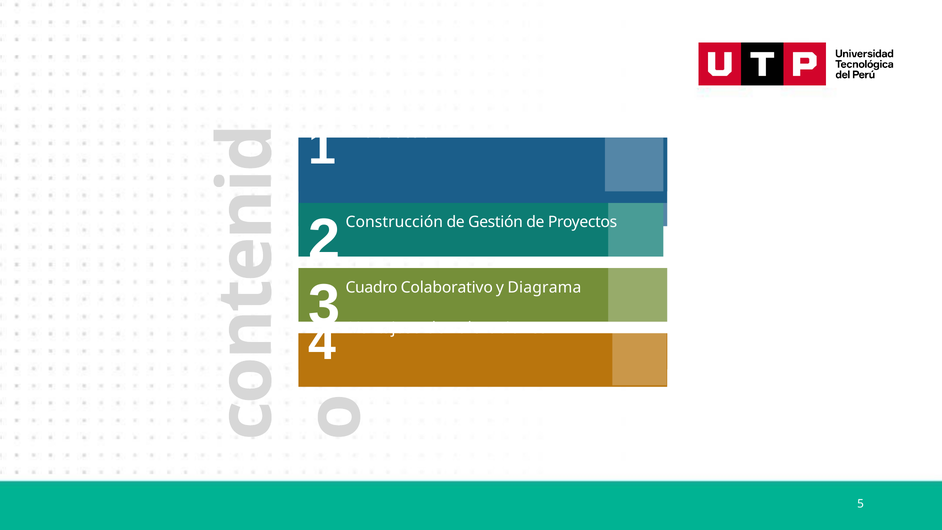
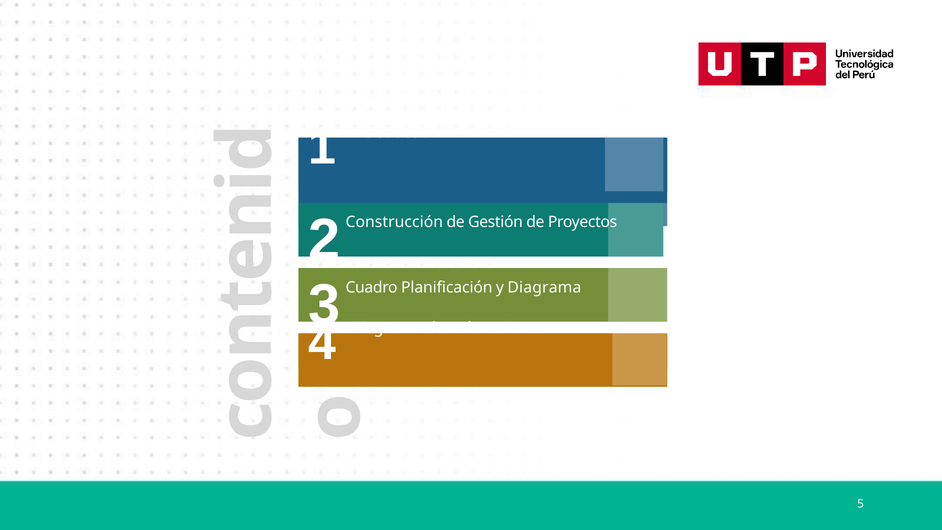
Colaborativo: Colaborativo -> Planificación
4 Ventajoso: Ventajoso -> Diagrama
